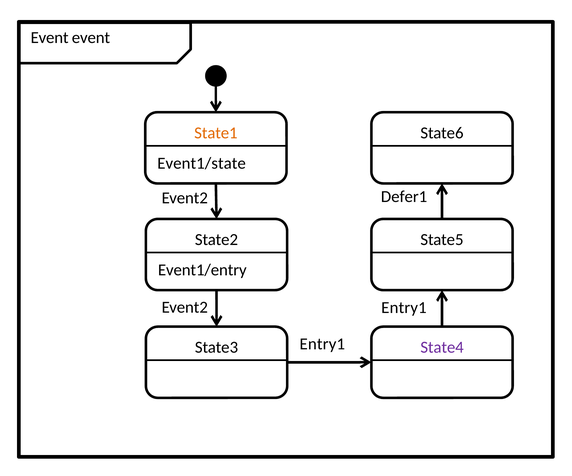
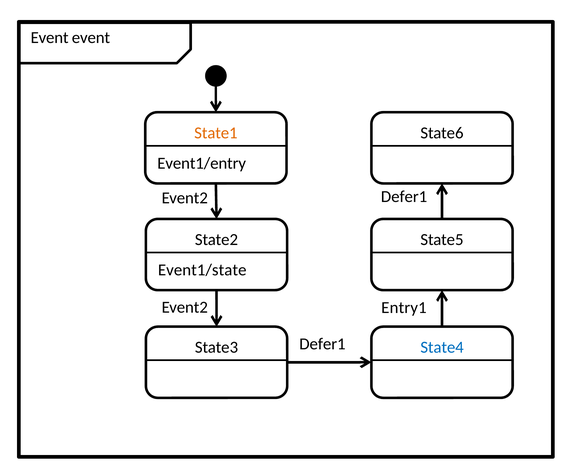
Event1/state: Event1/state -> Event1/entry
Event1/entry: Event1/entry -> Event1/state
Entry1 at (322, 344): Entry1 -> Defer1
State4 colour: purple -> blue
